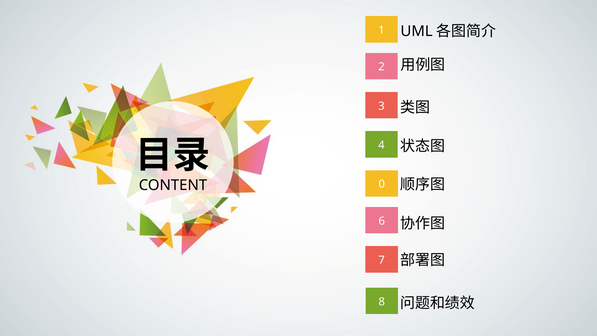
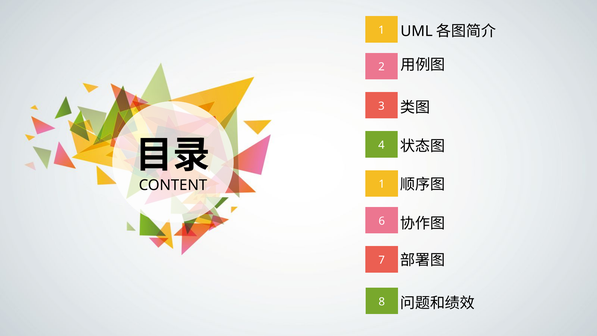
CONTENT 0: 0 -> 1
